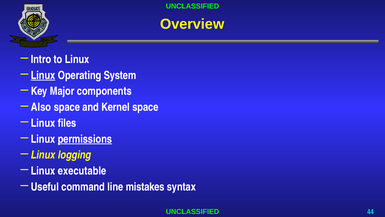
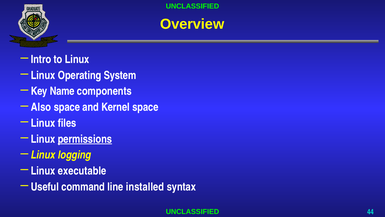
Linux at (43, 75) underline: present -> none
Major: Major -> Name
mistakes: mistakes -> installed
